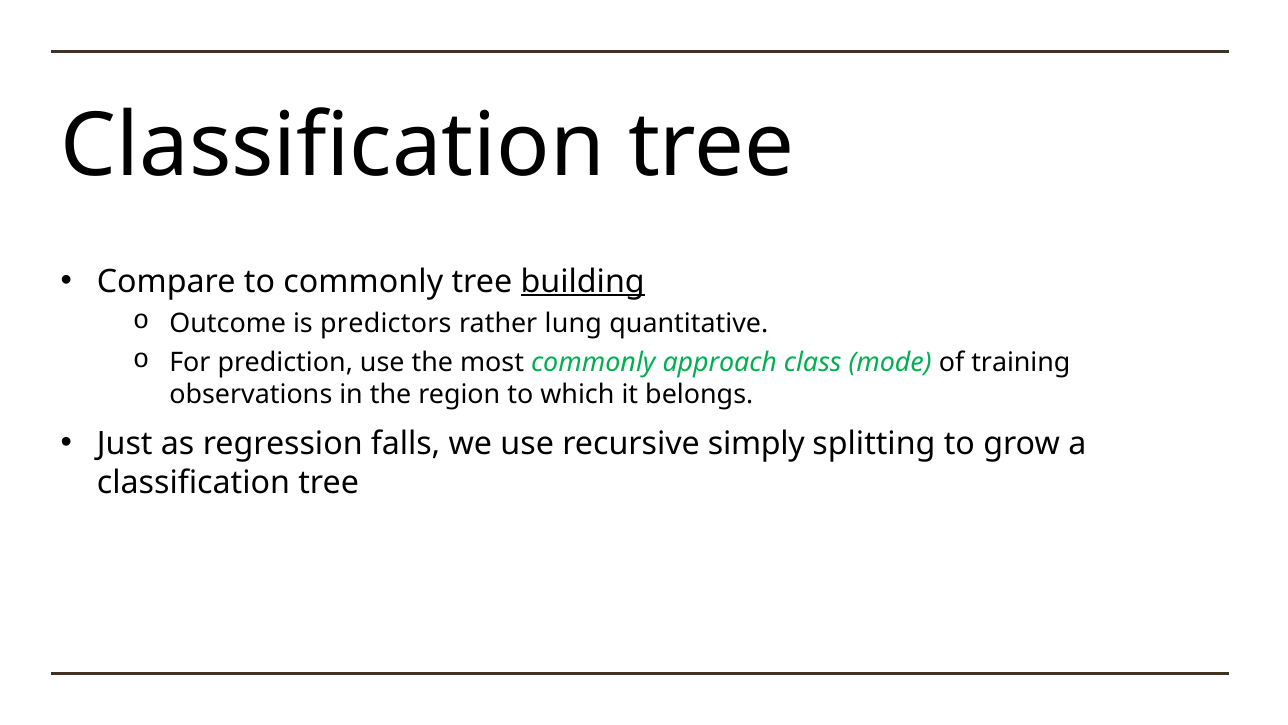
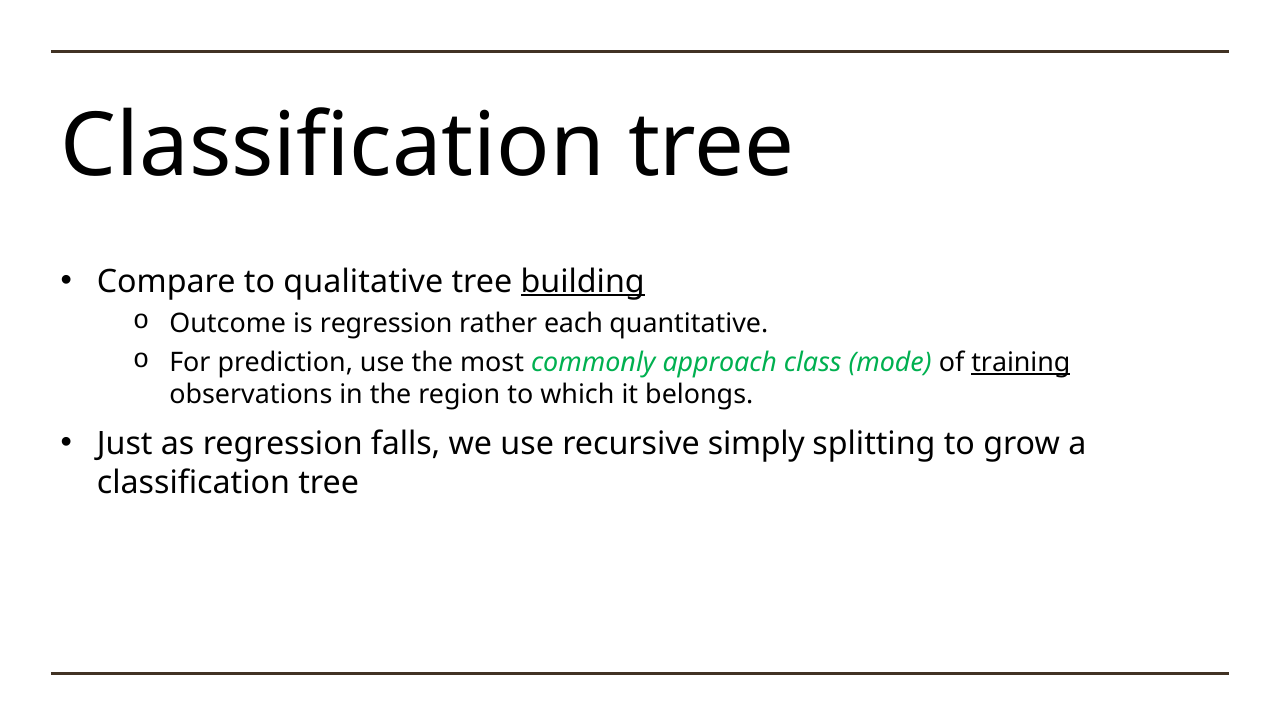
to commonly: commonly -> qualitative
is predictors: predictors -> regression
lung: lung -> each
training underline: none -> present
